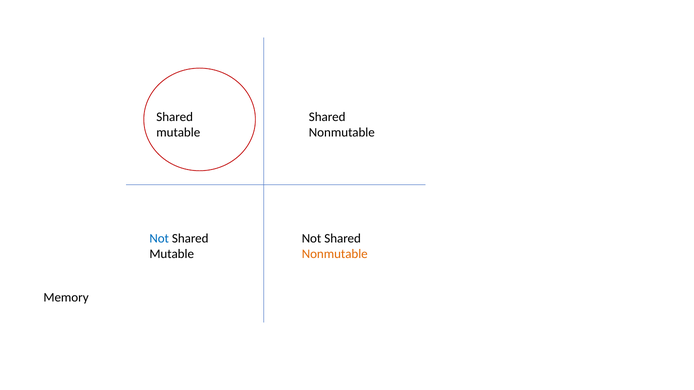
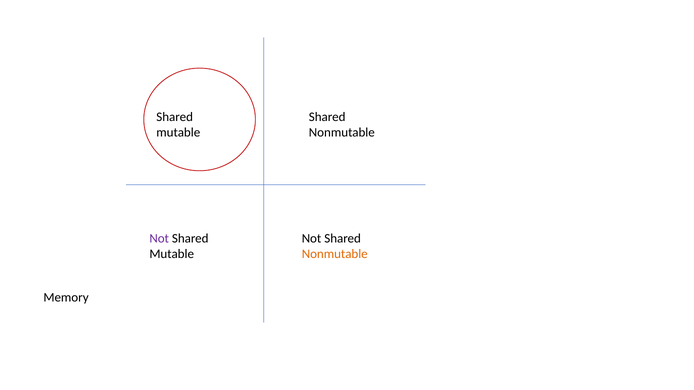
Not at (159, 238) colour: blue -> purple
